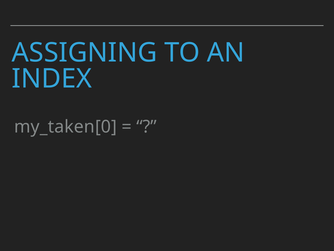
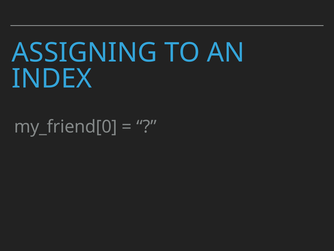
my_taken[0: my_taken[0 -> my_friend[0
